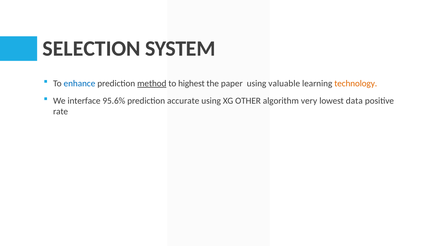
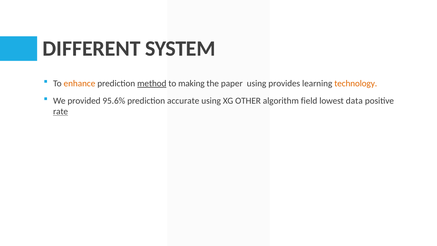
SELECTION: SELECTION -> DIFFERENT
enhance colour: blue -> orange
highest: highest -> making
valuable: valuable -> provides
interface: interface -> provided
very: very -> field
rate underline: none -> present
